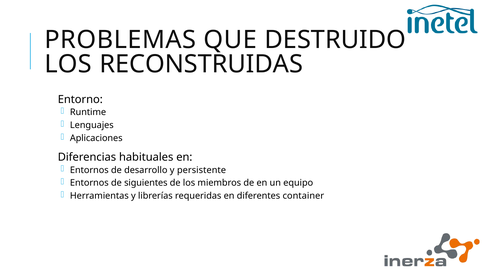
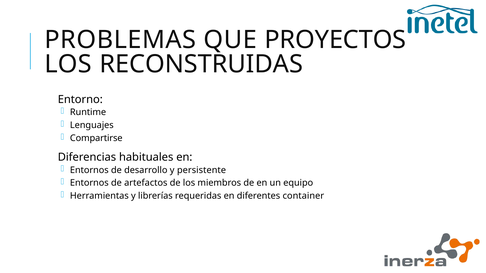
DESTRUIDO: DESTRUIDO -> PROYECTOS
Aplicaciones: Aplicaciones -> Compartirse
siguientes: siguientes -> artefactos
